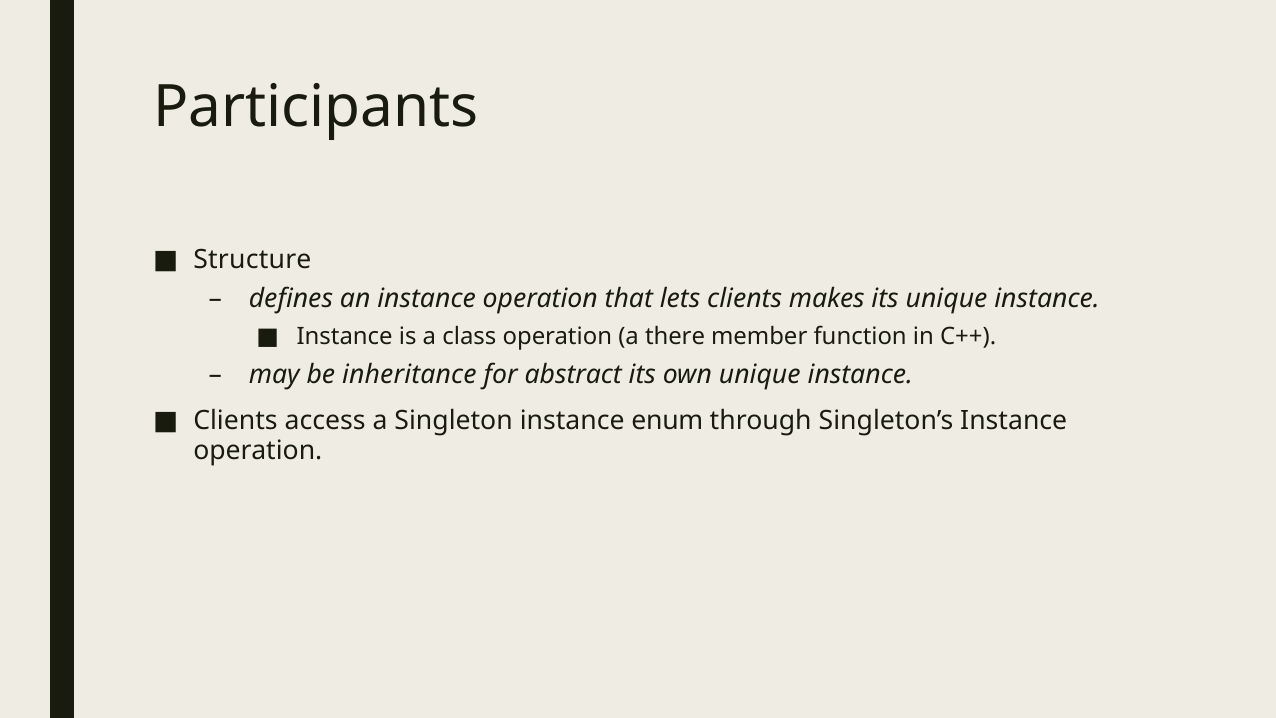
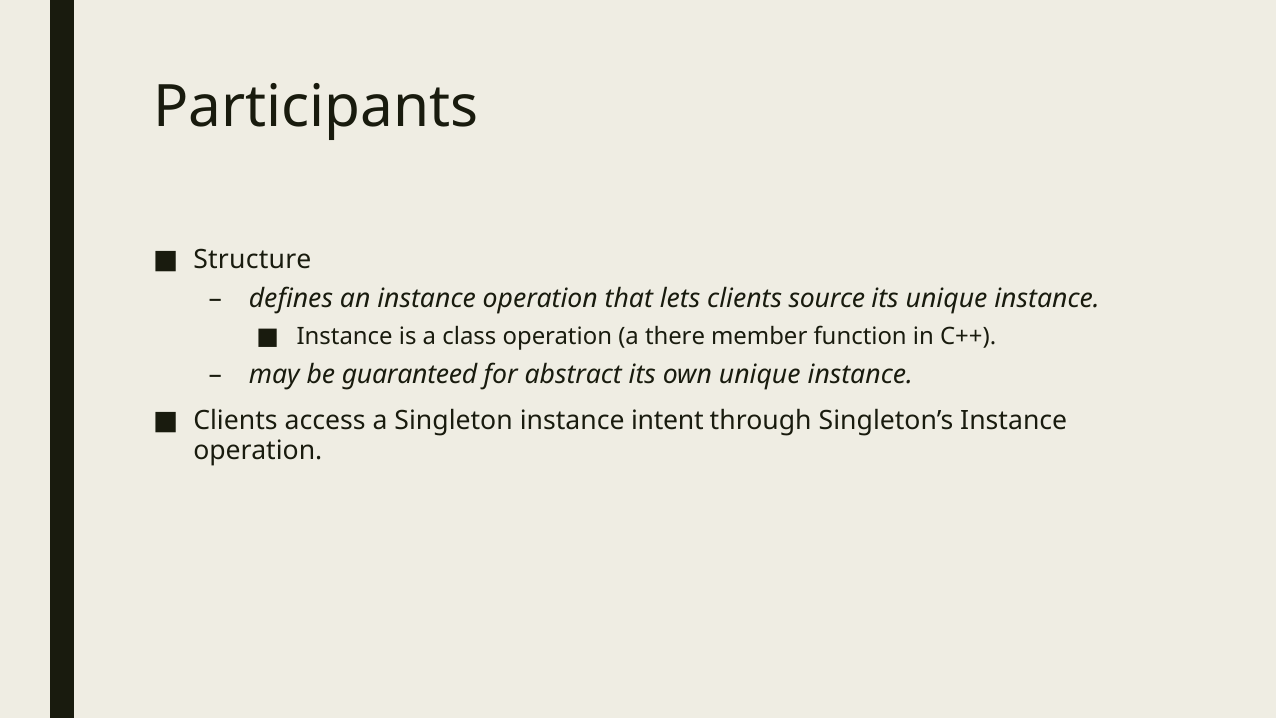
makes: makes -> source
inheritance: inheritance -> guaranteed
enum: enum -> intent
